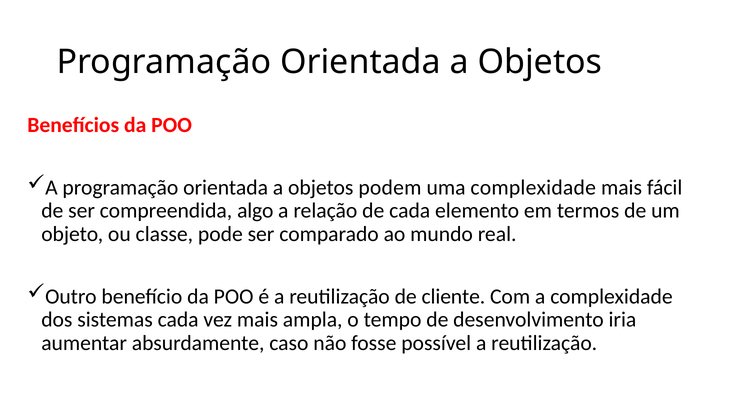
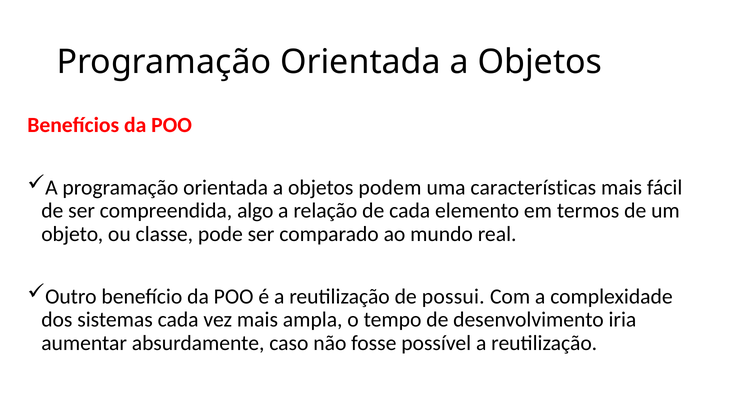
uma complexidade: complexidade -> características
cliente: cliente -> possui
